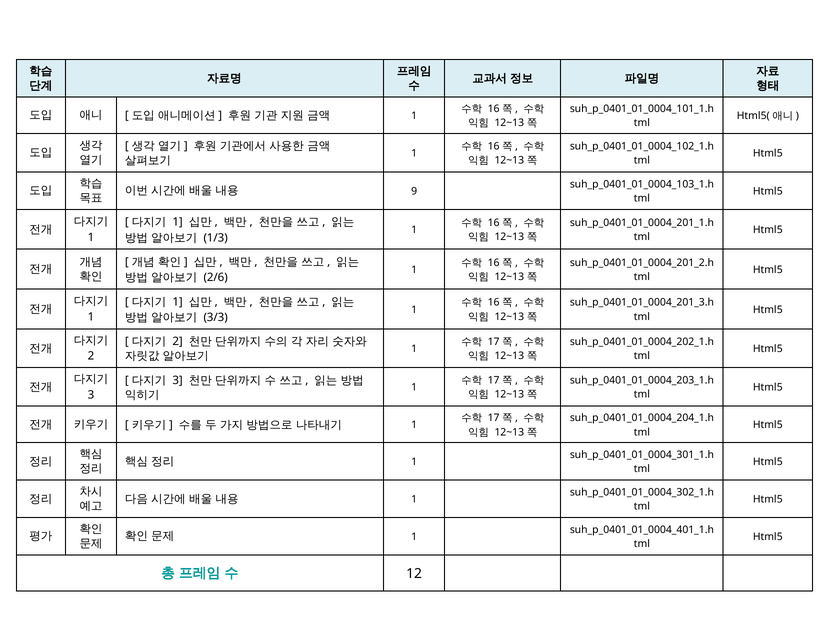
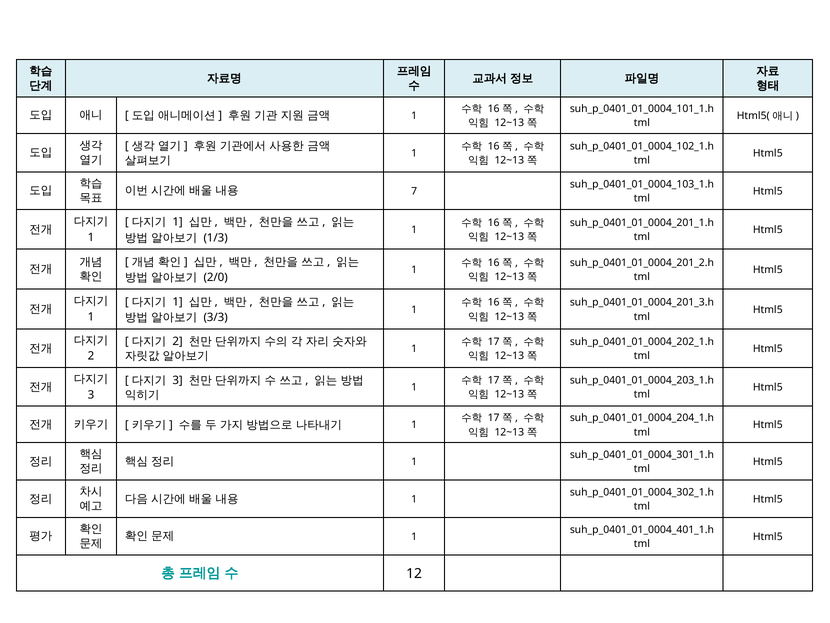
9: 9 -> 7
2/6: 2/6 -> 2/0
